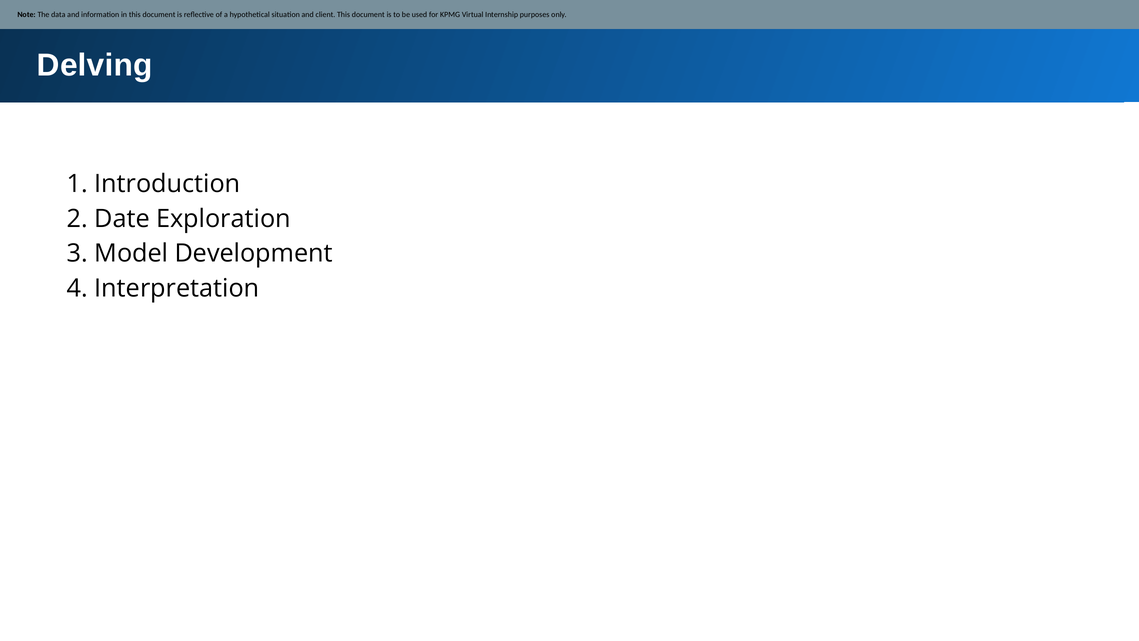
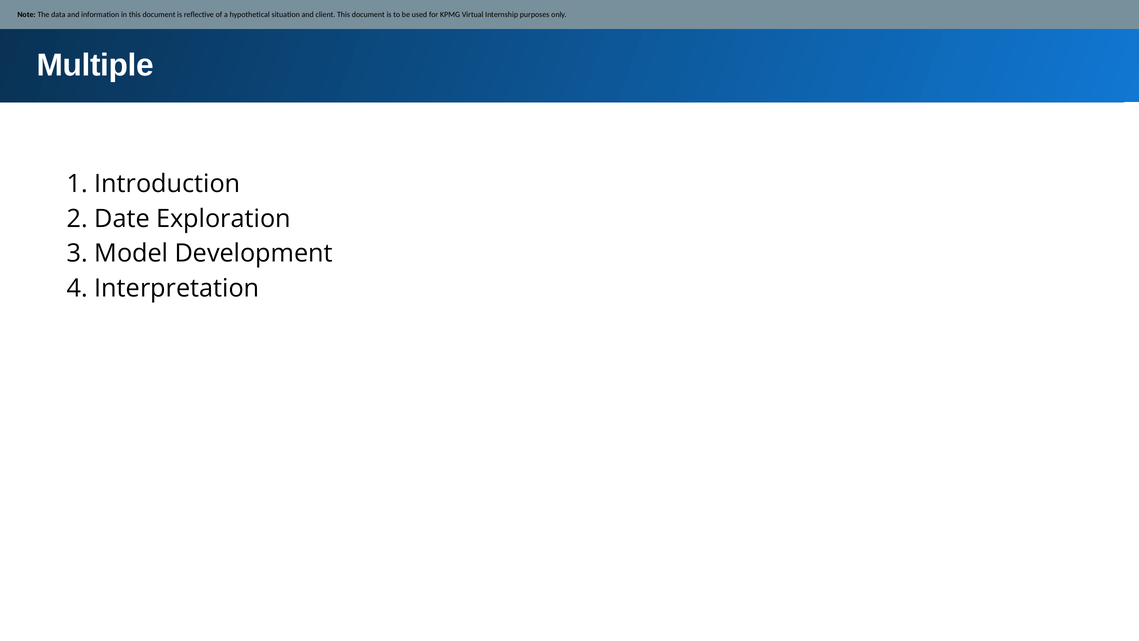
Delving: Delving -> Multiple
